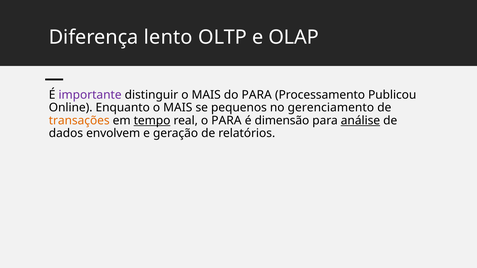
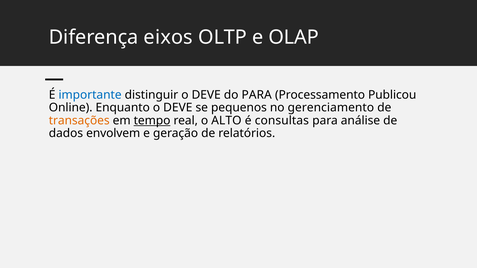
lento: lento -> eixos
importante colour: purple -> blue
distinguir o MAIS: MAIS -> DEVE
Enquanto o MAIS: MAIS -> DEVE
o PARA: PARA -> ALTO
dimensão: dimensão -> consultas
análise underline: present -> none
